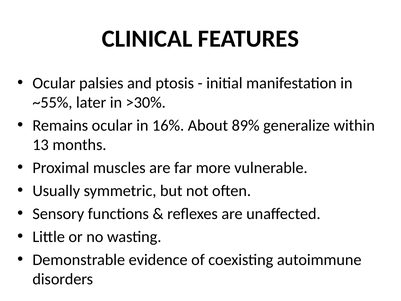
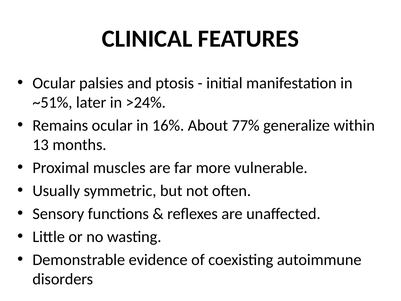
~55%: ~55% -> ~51%
>30%: >30% -> >24%
89%: 89% -> 77%
